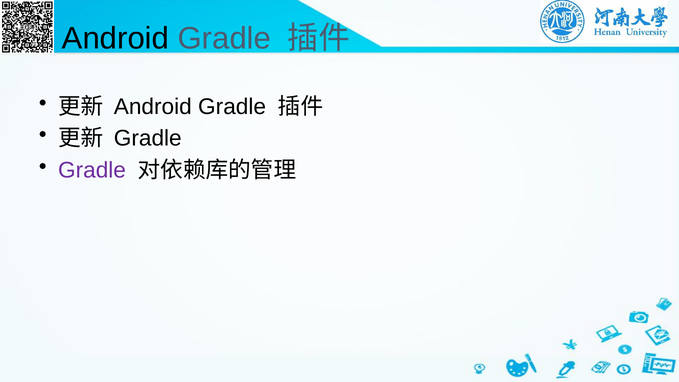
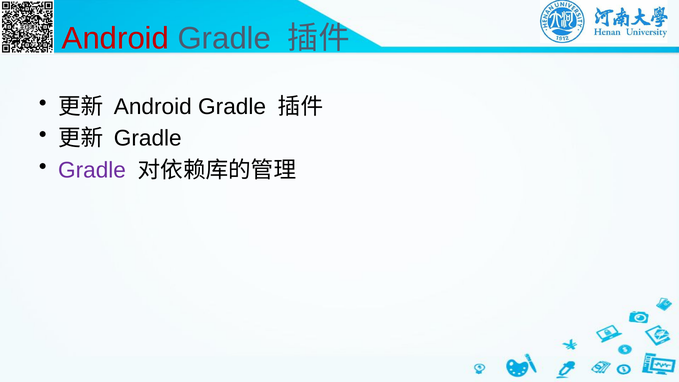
Android at (115, 39) colour: black -> red
